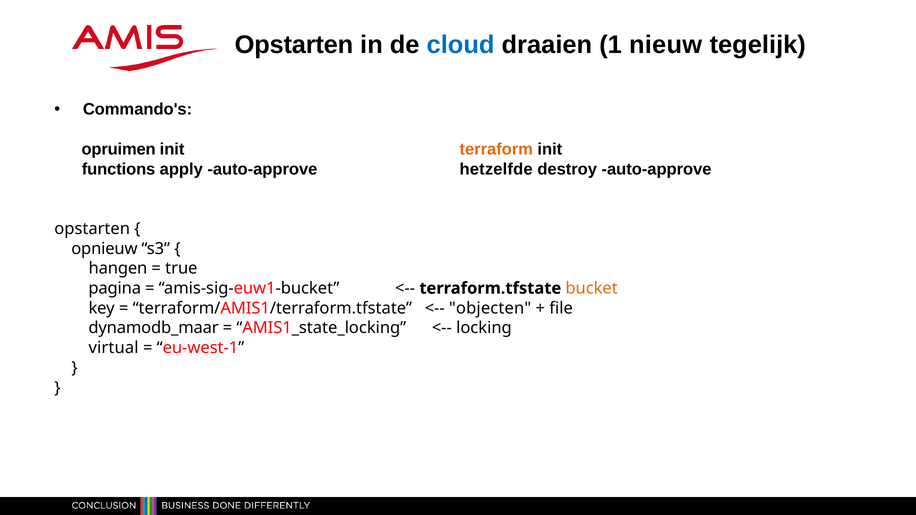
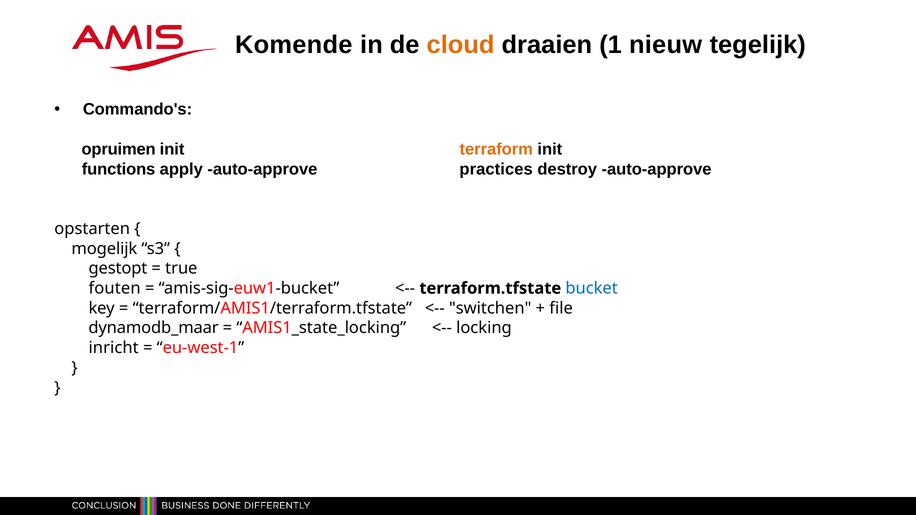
Opstarten at (294, 45): Opstarten -> Komende
cloud colour: blue -> orange
hetzelfde: hetzelfde -> practices
opnieuw: opnieuw -> mogelijk
hangen: hangen -> gestopt
pagina: pagina -> fouten
bucket colour: orange -> blue
objecten: objecten -> switchen
virtual: virtual -> inricht
